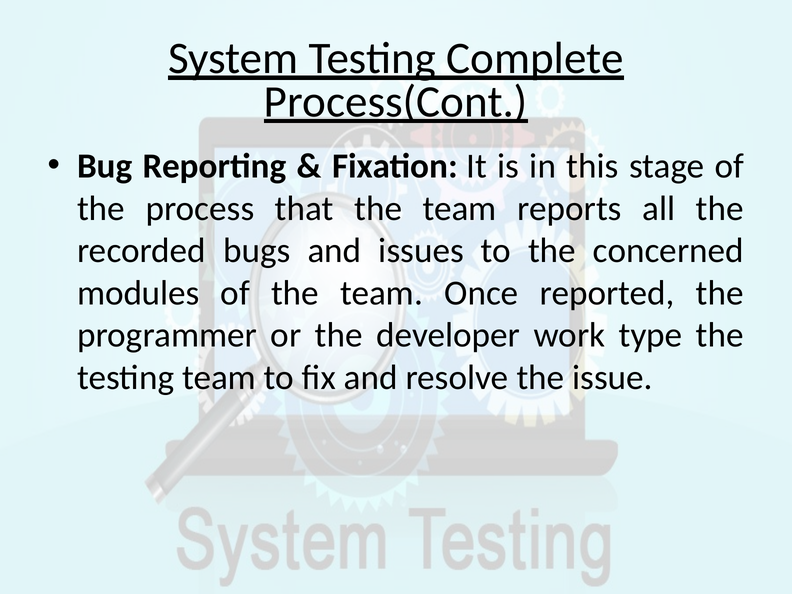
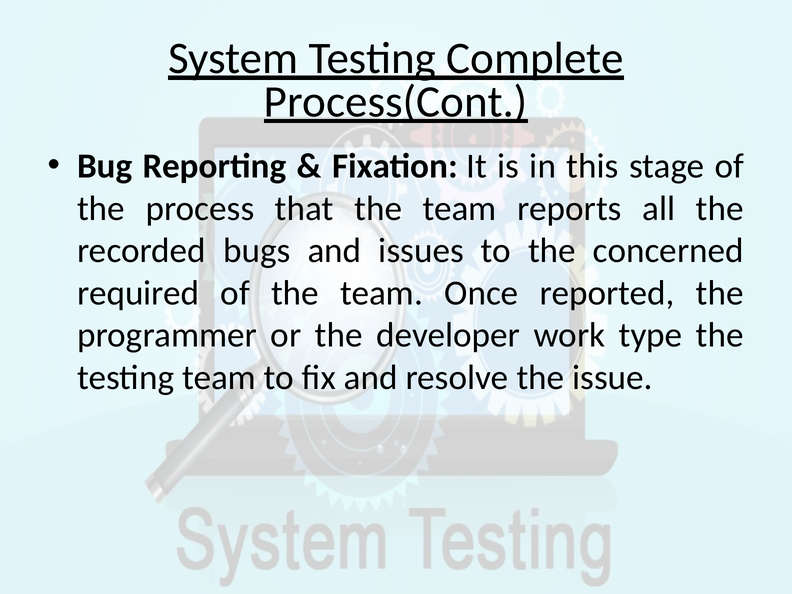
modules: modules -> required
